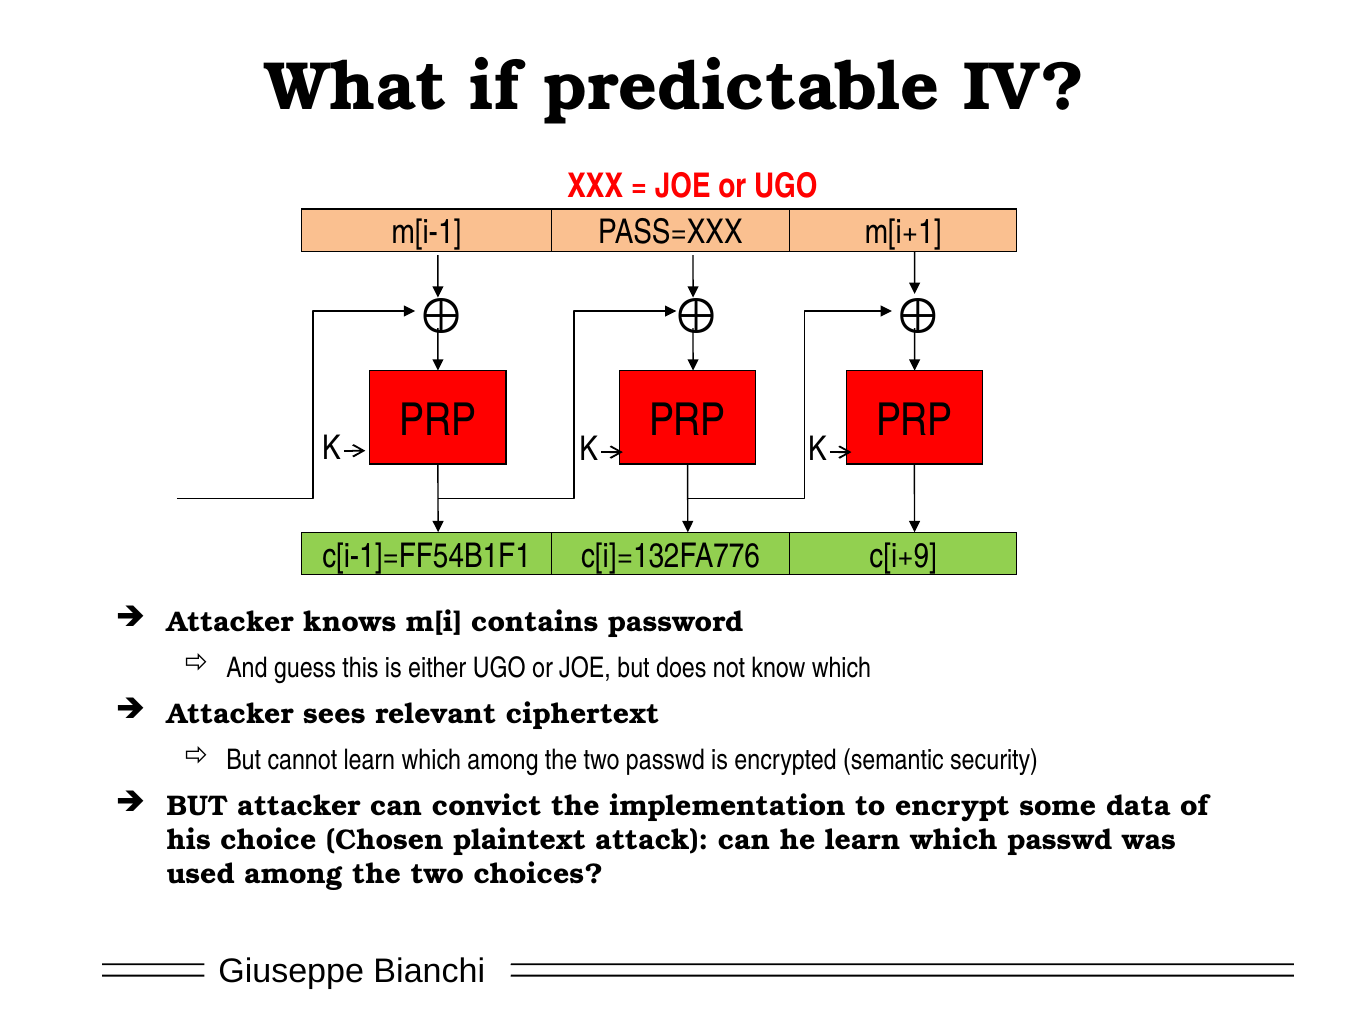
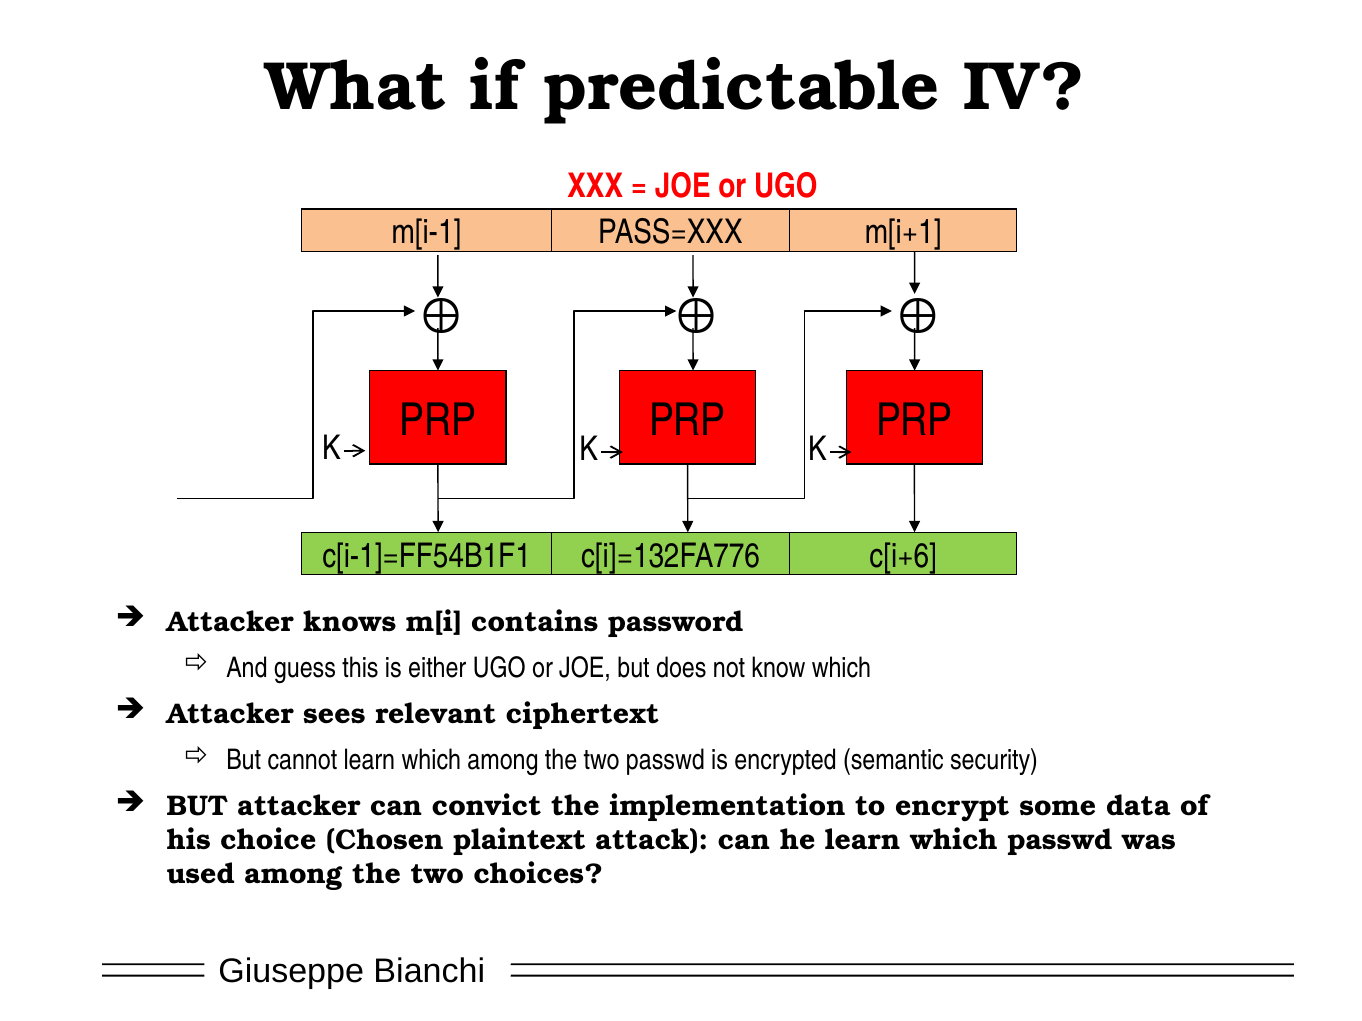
c[i+9: c[i+9 -> c[i+6
